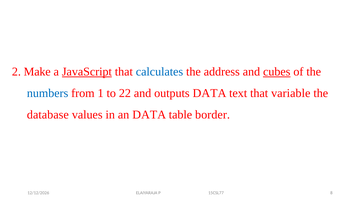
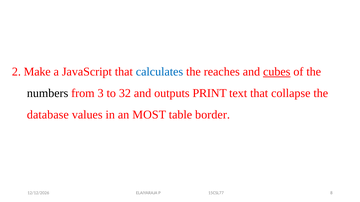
JavaScript underline: present -> none
address: address -> reaches
numbers colour: blue -> black
1: 1 -> 3
22: 22 -> 32
outputs DATA: DATA -> PRINT
variable: variable -> collapse
an DATA: DATA -> MOST
